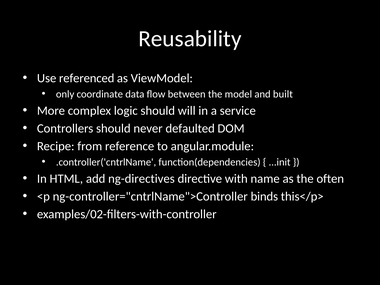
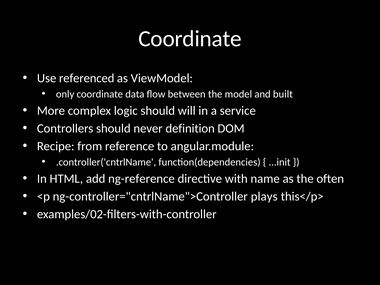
Reusability at (190, 39): Reusability -> Coordinate
defaulted: defaulted -> definition
ng-directives: ng-directives -> ng-reference
binds: binds -> plays
